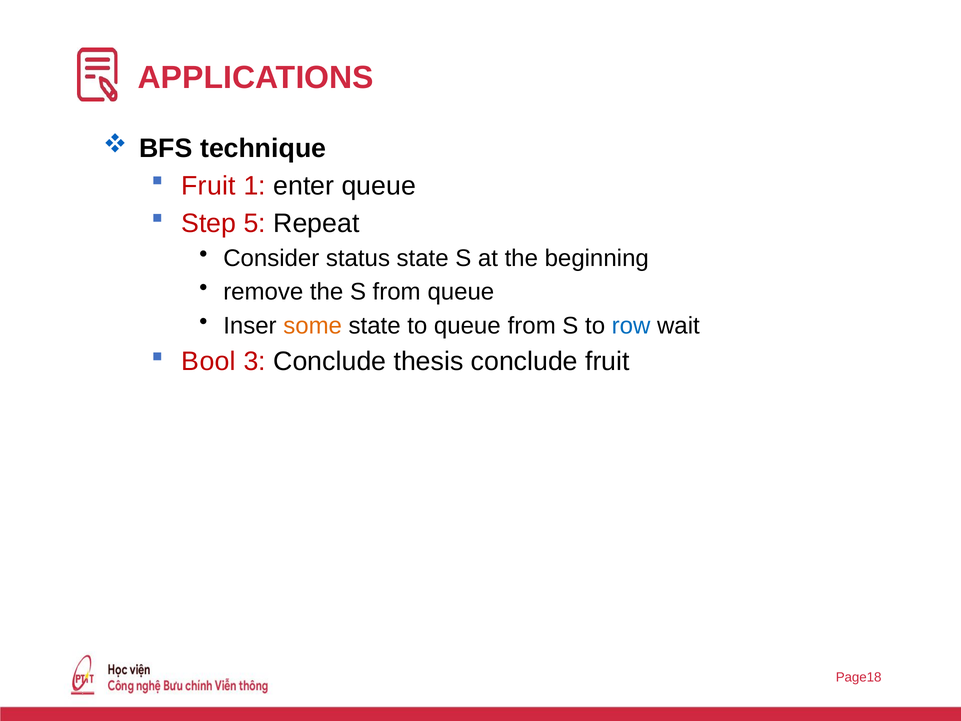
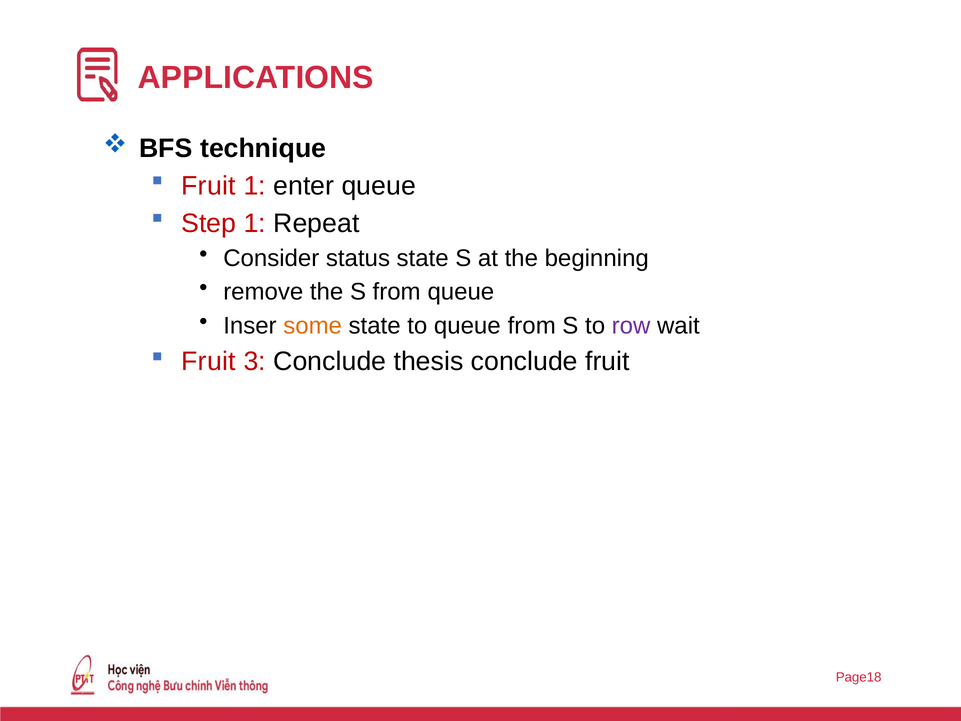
Step 5: 5 -> 1
row colour: blue -> purple
Bool at (209, 361): Bool -> Fruit
